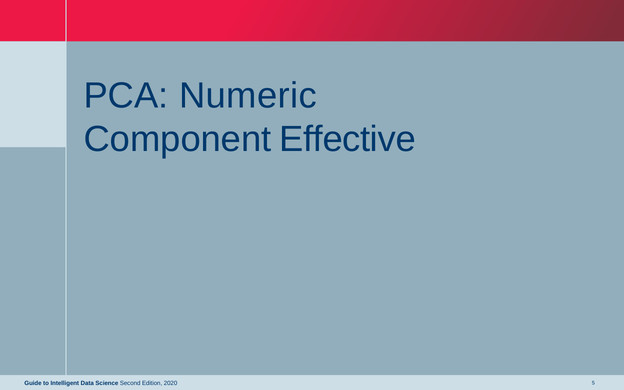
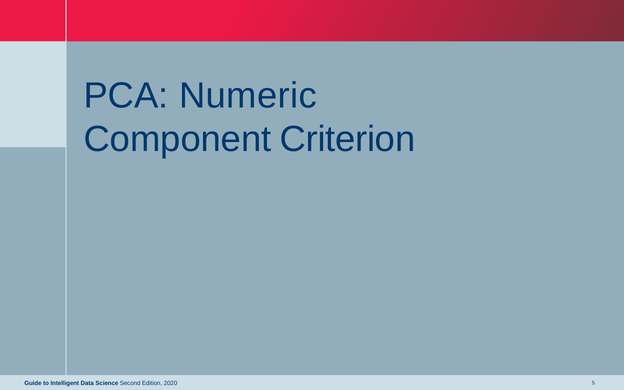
Effective: Effective -> Criterion
